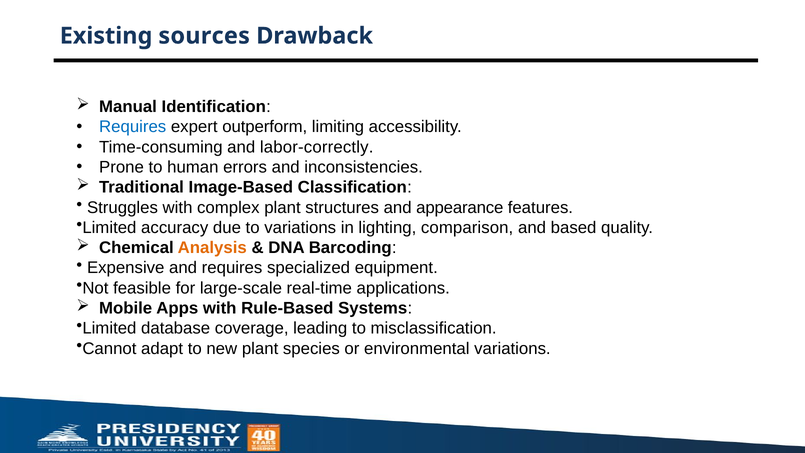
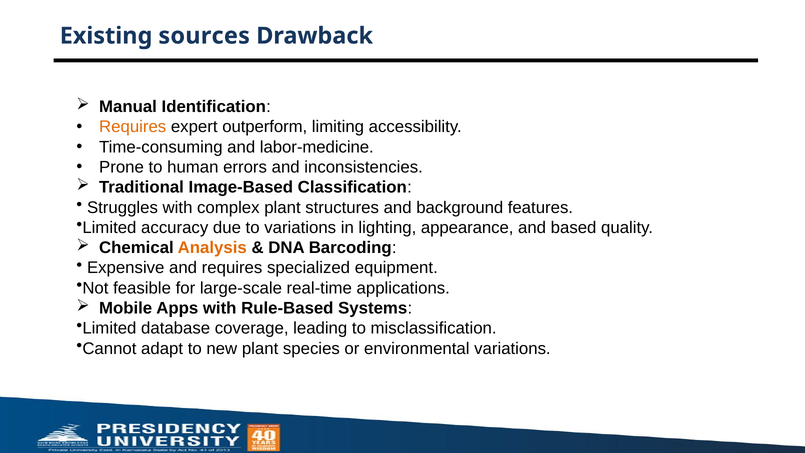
Requires at (133, 127) colour: blue -> orange
labor-correctly: labor-correctly -> labor-medicine
appearance: appearance -> background
comparison: comparison -> appearance
